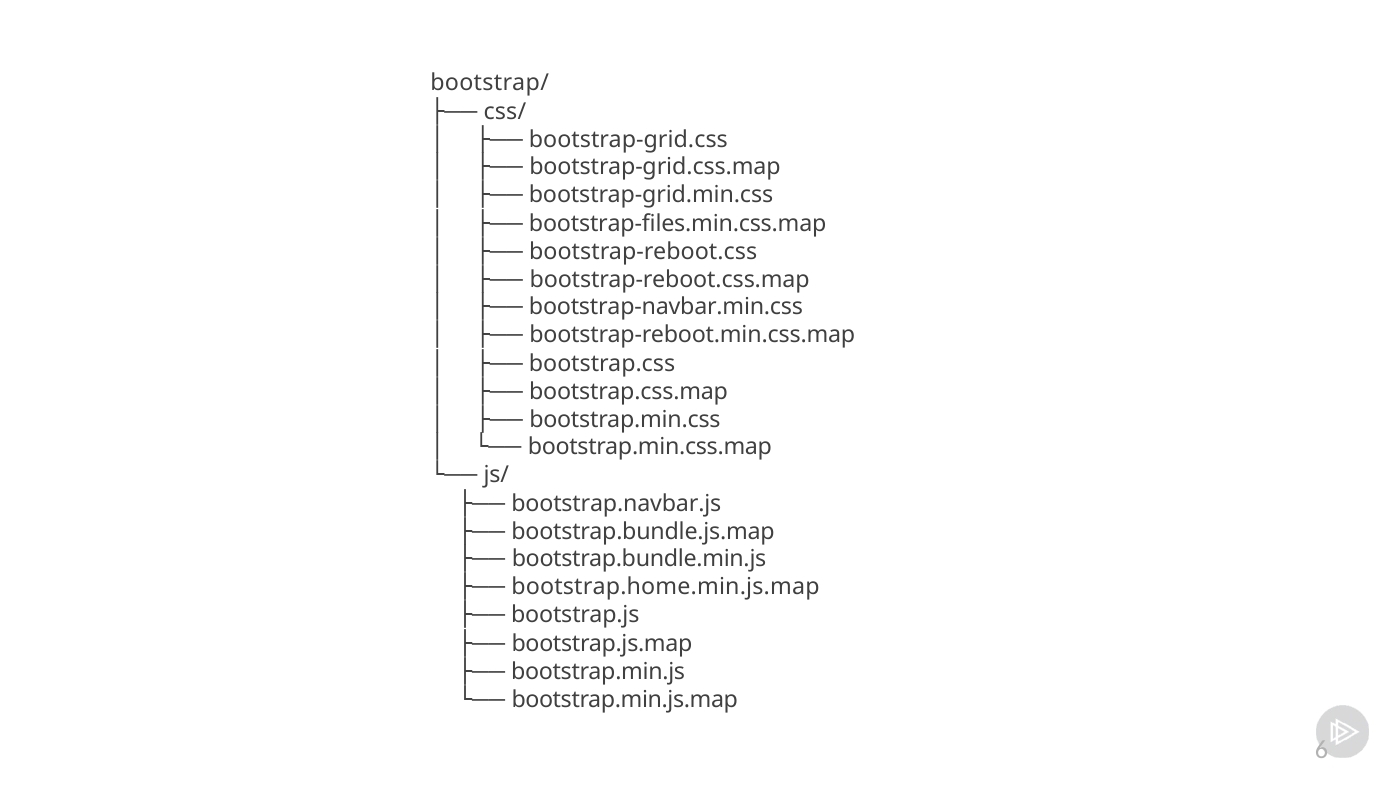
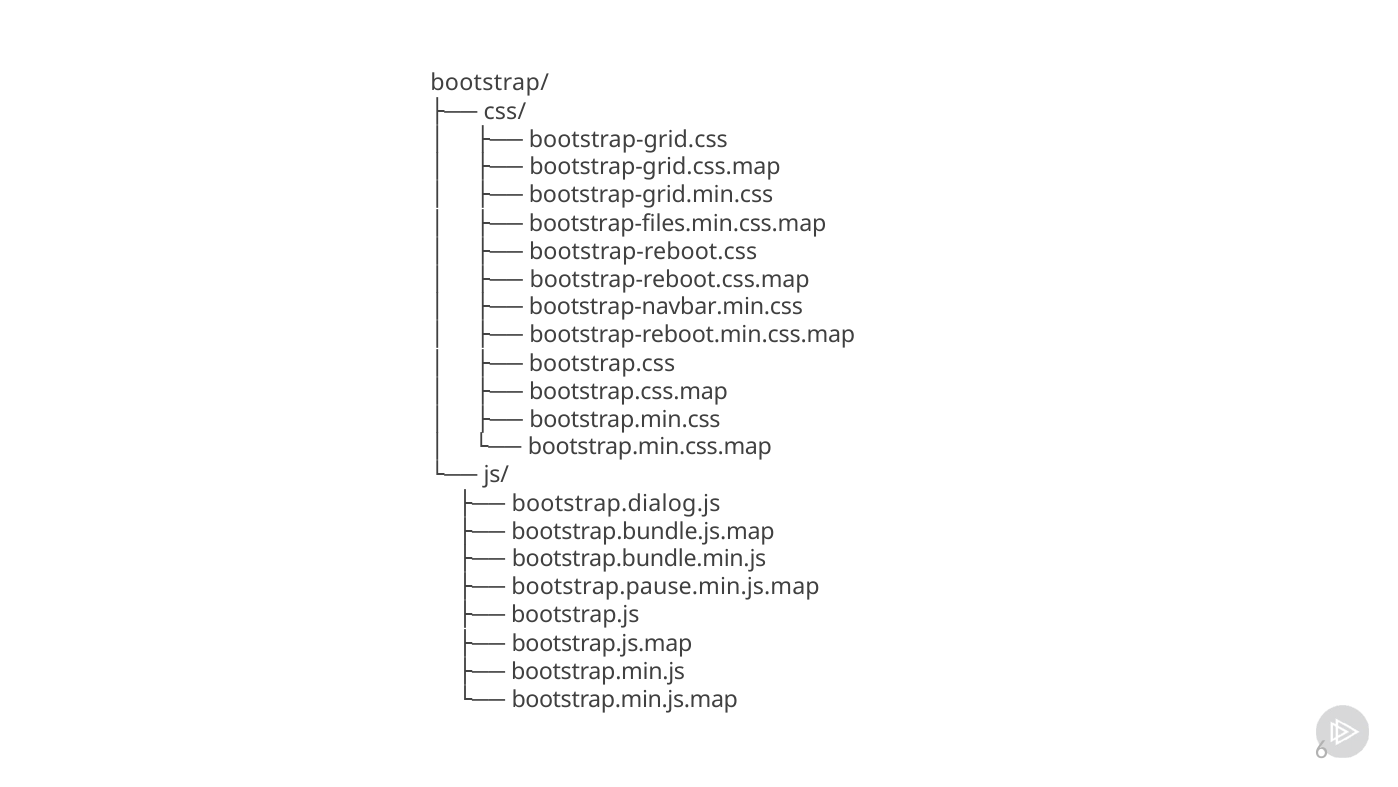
bootstrap.navbar.js: bootstrap.navbar.js -> bootstrap.dialog.js
bootstrap.home.min.js.map: bootstrap.home.min.js.map -> bootstrap.pause.min.js.map
